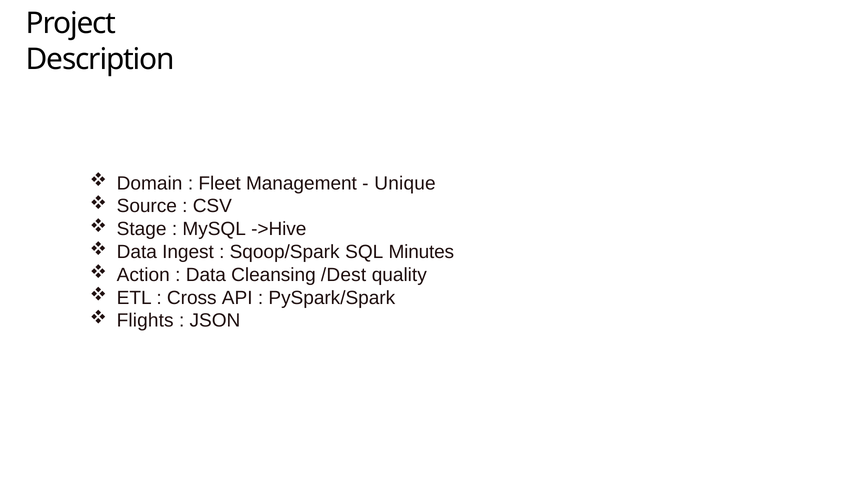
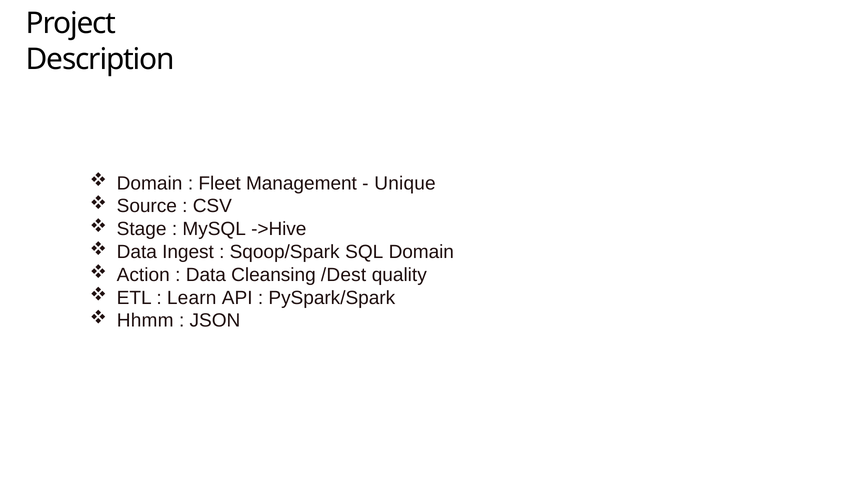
SQL Minutes: Minutes -> Domain
Cross: Cross -> Learn
Flights: Flights -> Hhmm
